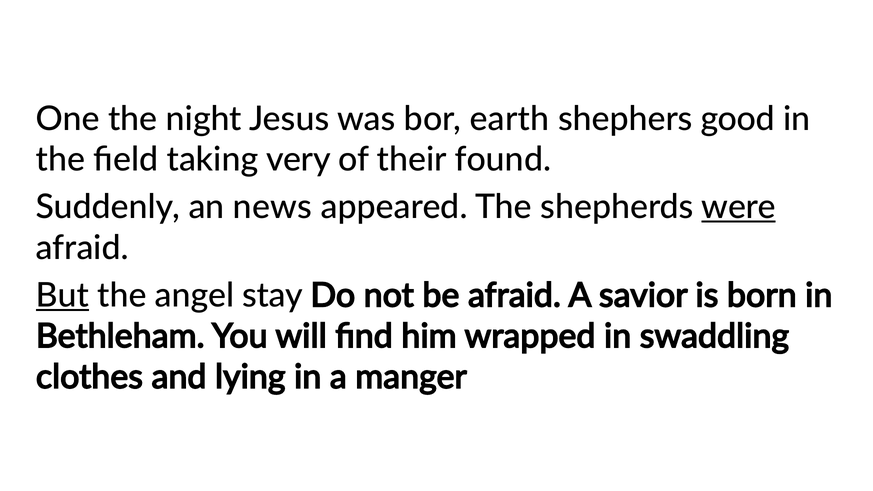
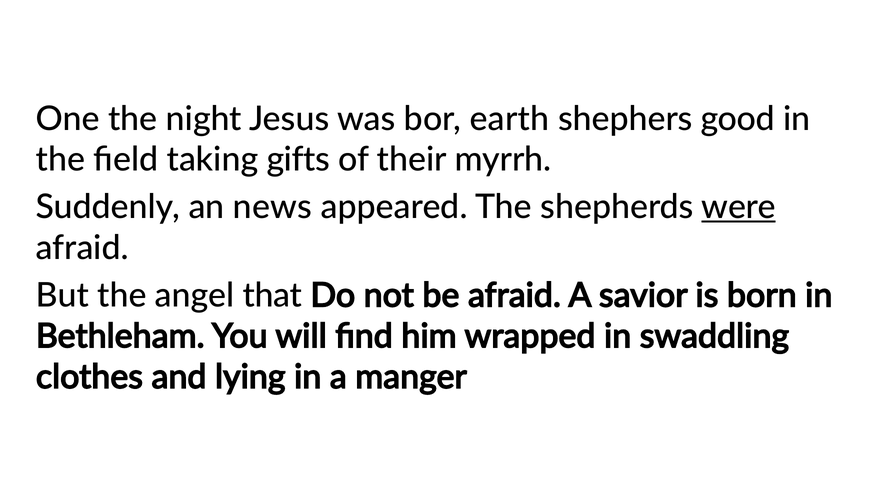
very: very -> gifts
found: found -> myrrh
But underline: present -> none
stay: stay -> that
